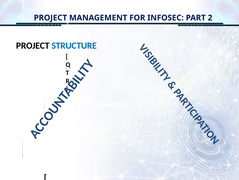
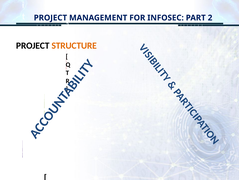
STRUCTURE colour: blue -> orange
